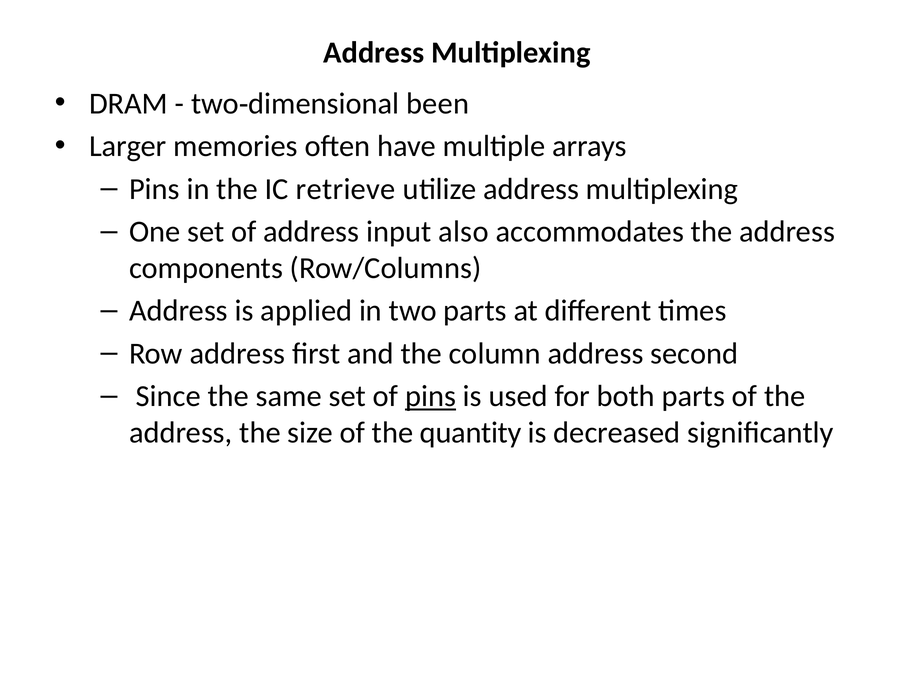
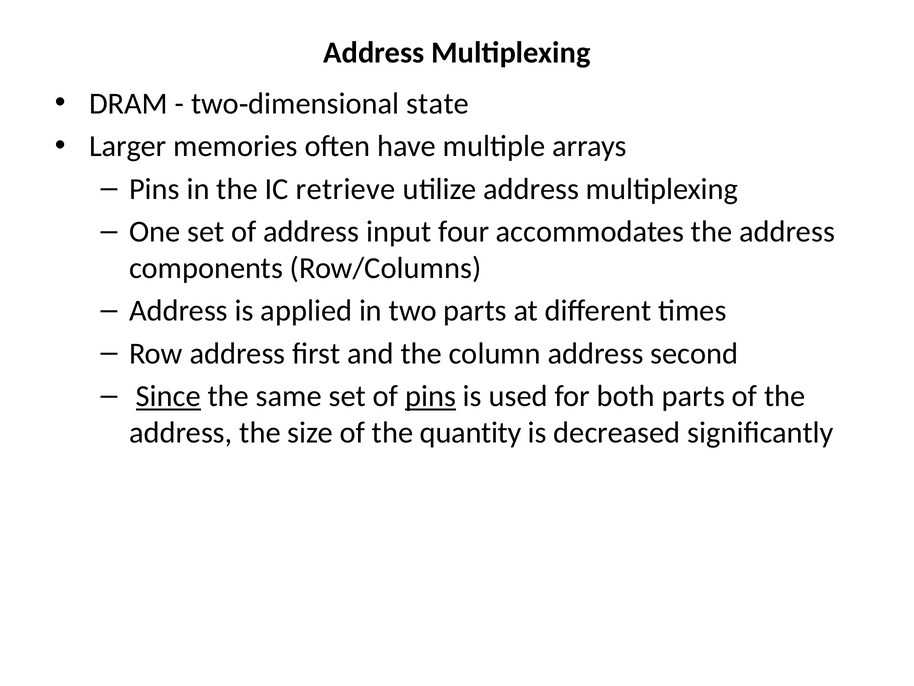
been: been -> state
also: also -> four
Since underline: none -> present
